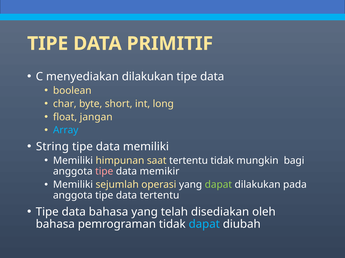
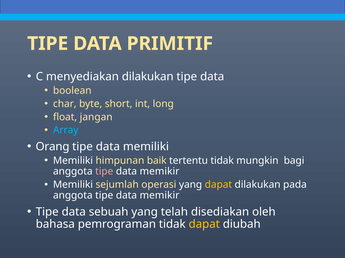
String: String -> Orang
saat: saat -> baik
dapat at (218, 185) colour: light green -> yellow
tertentu at (160, 196): tertentu -> memikir
data bahasa: bahasa -> sebuah
dapat at (204, 225) colour: light blue -> yellow
